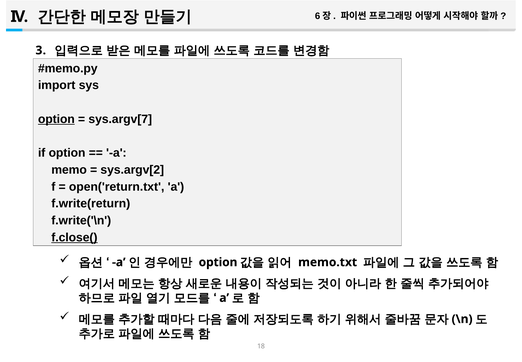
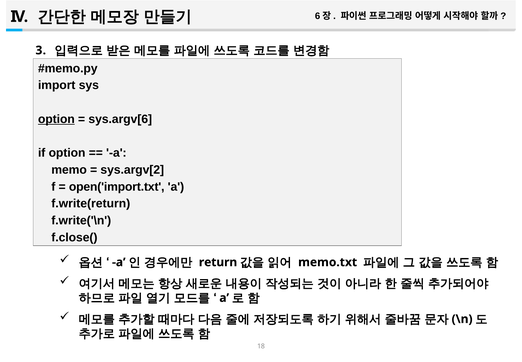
sys.argv[7: sys.argv[7 -> sys.argv[6
open('return.txt: open('return.txt -> open('import.txt
f.close( underline: present -> none
option at (218, 262): option -> return
